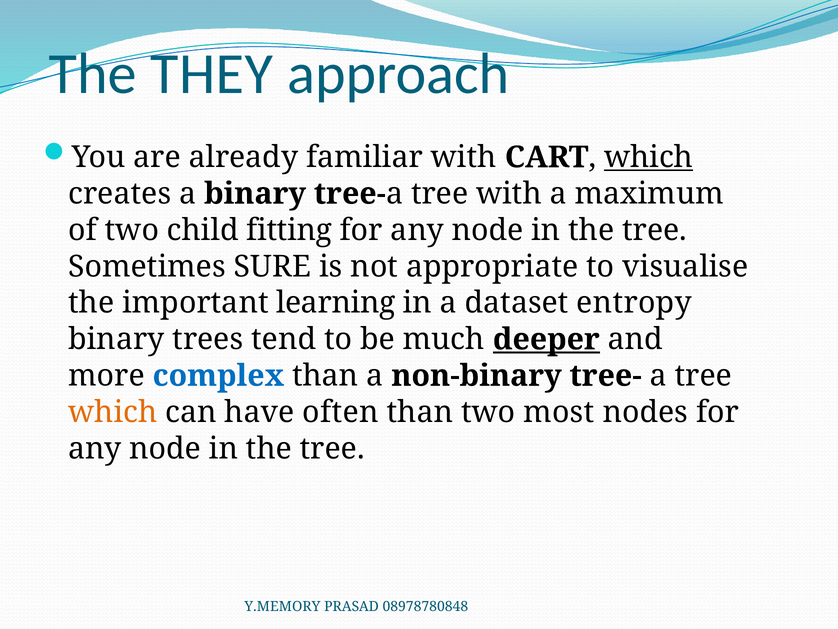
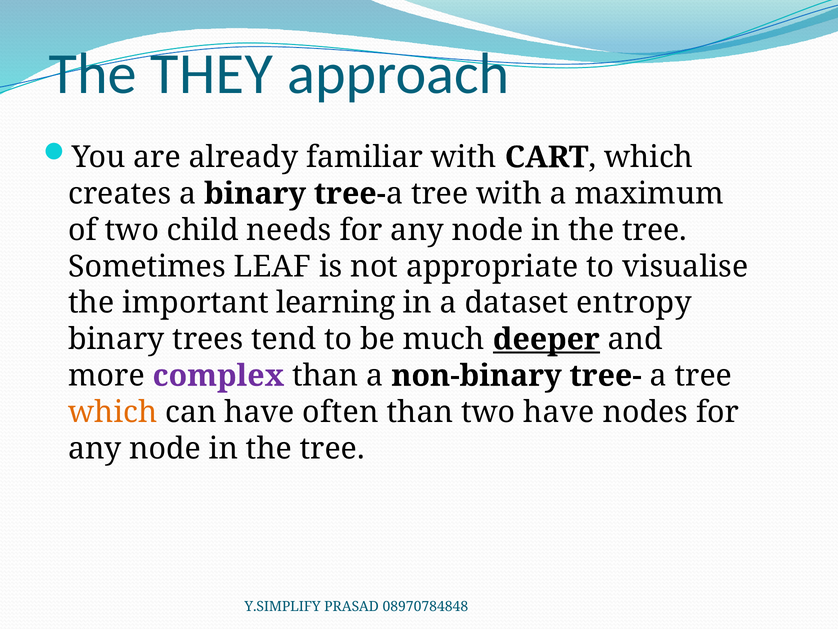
which at (649, 157) underline: present -> none
fitting: fitting -> needs
SURE: SURE -> LEAF
complex colour: blue -> purple
two most: most -> have
Y.MEMORY: Y.MEMORY -> Y.SIMPLIFY
08978780848: 08978780848 -> 08970784848
